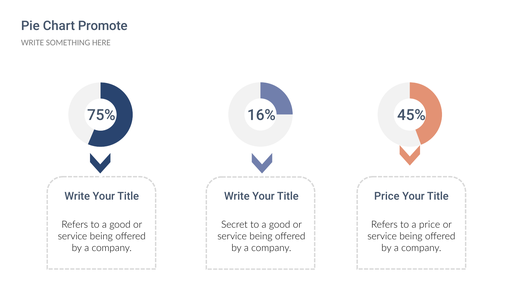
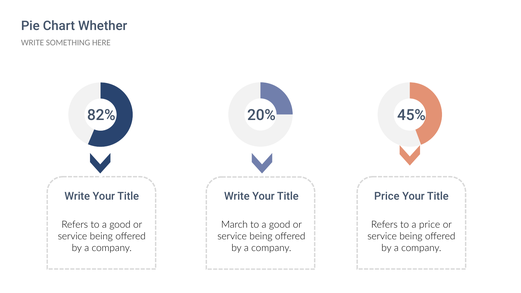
Promote: Promote -> Whether
75%: 75% -> 82%
16%: 16% -> 20%
Secret: Secret -> March
